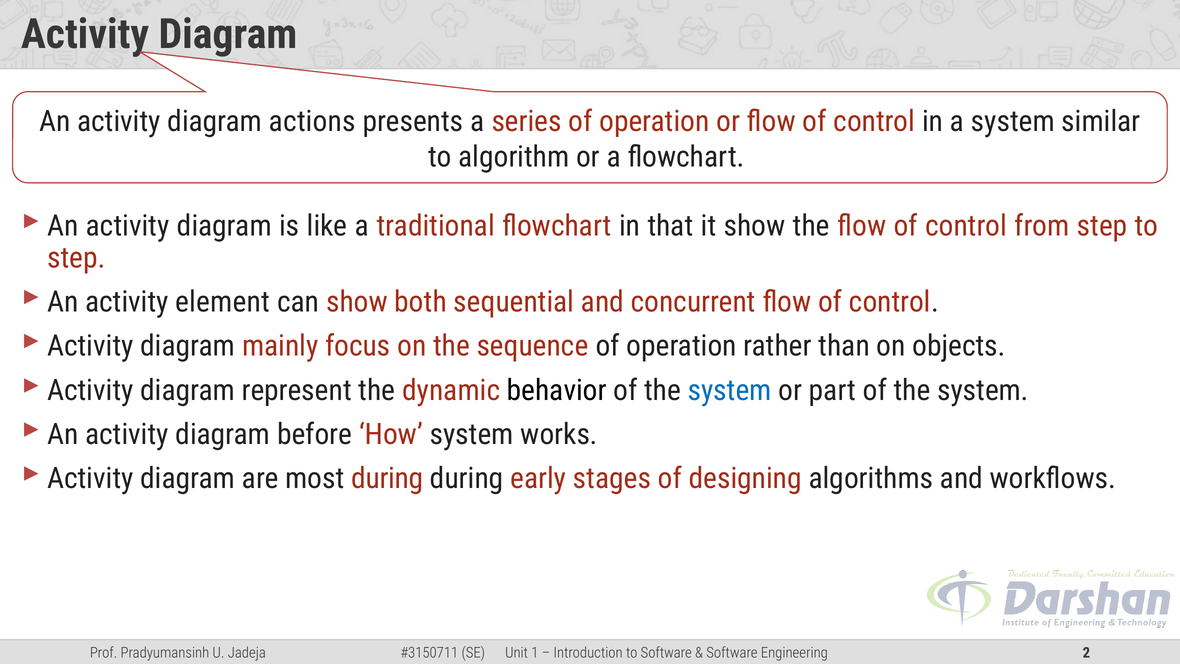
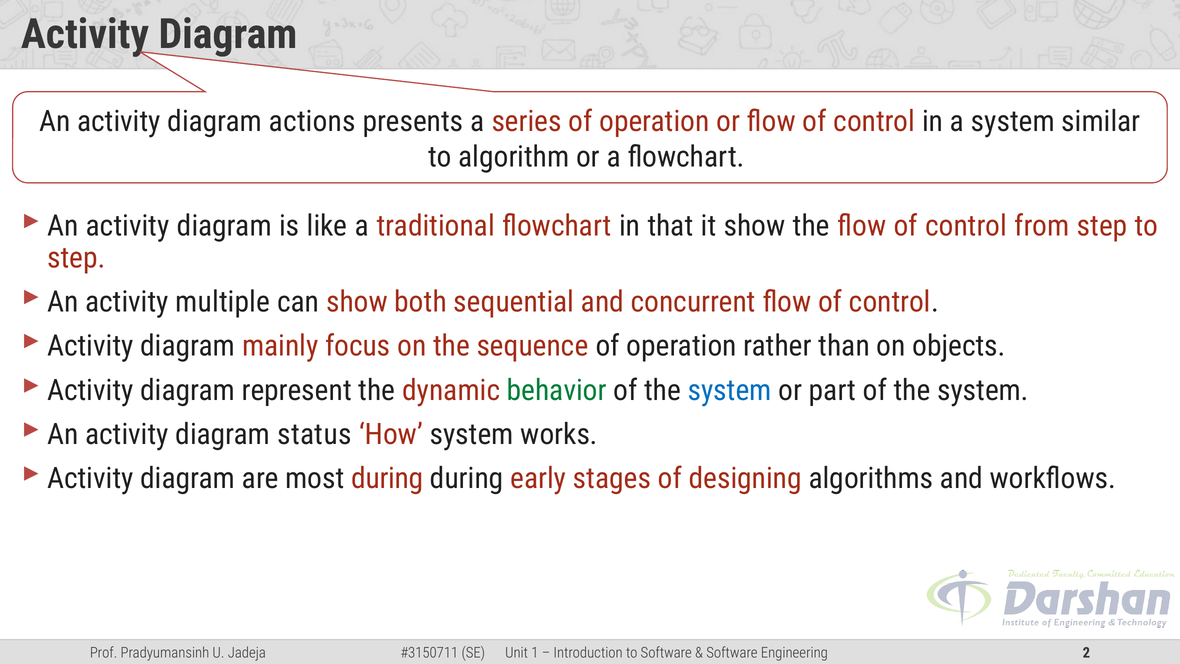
element: element -> multiple
behavior colour: black -> green
before: before -> status
